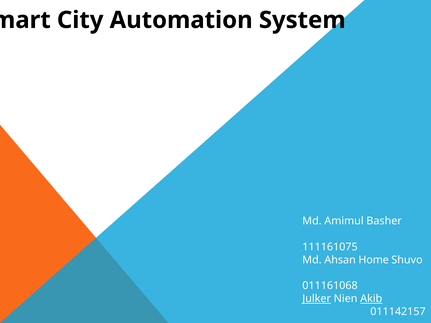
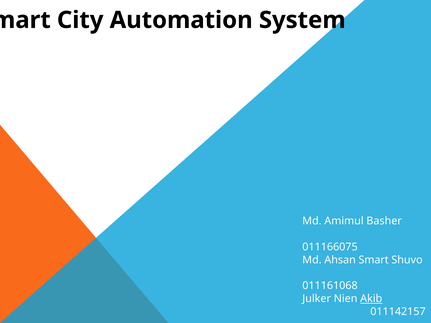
111161075: 111161075 -> 011166075
Ahsan Home: Home -> Smart
Julker underline: present -> none
